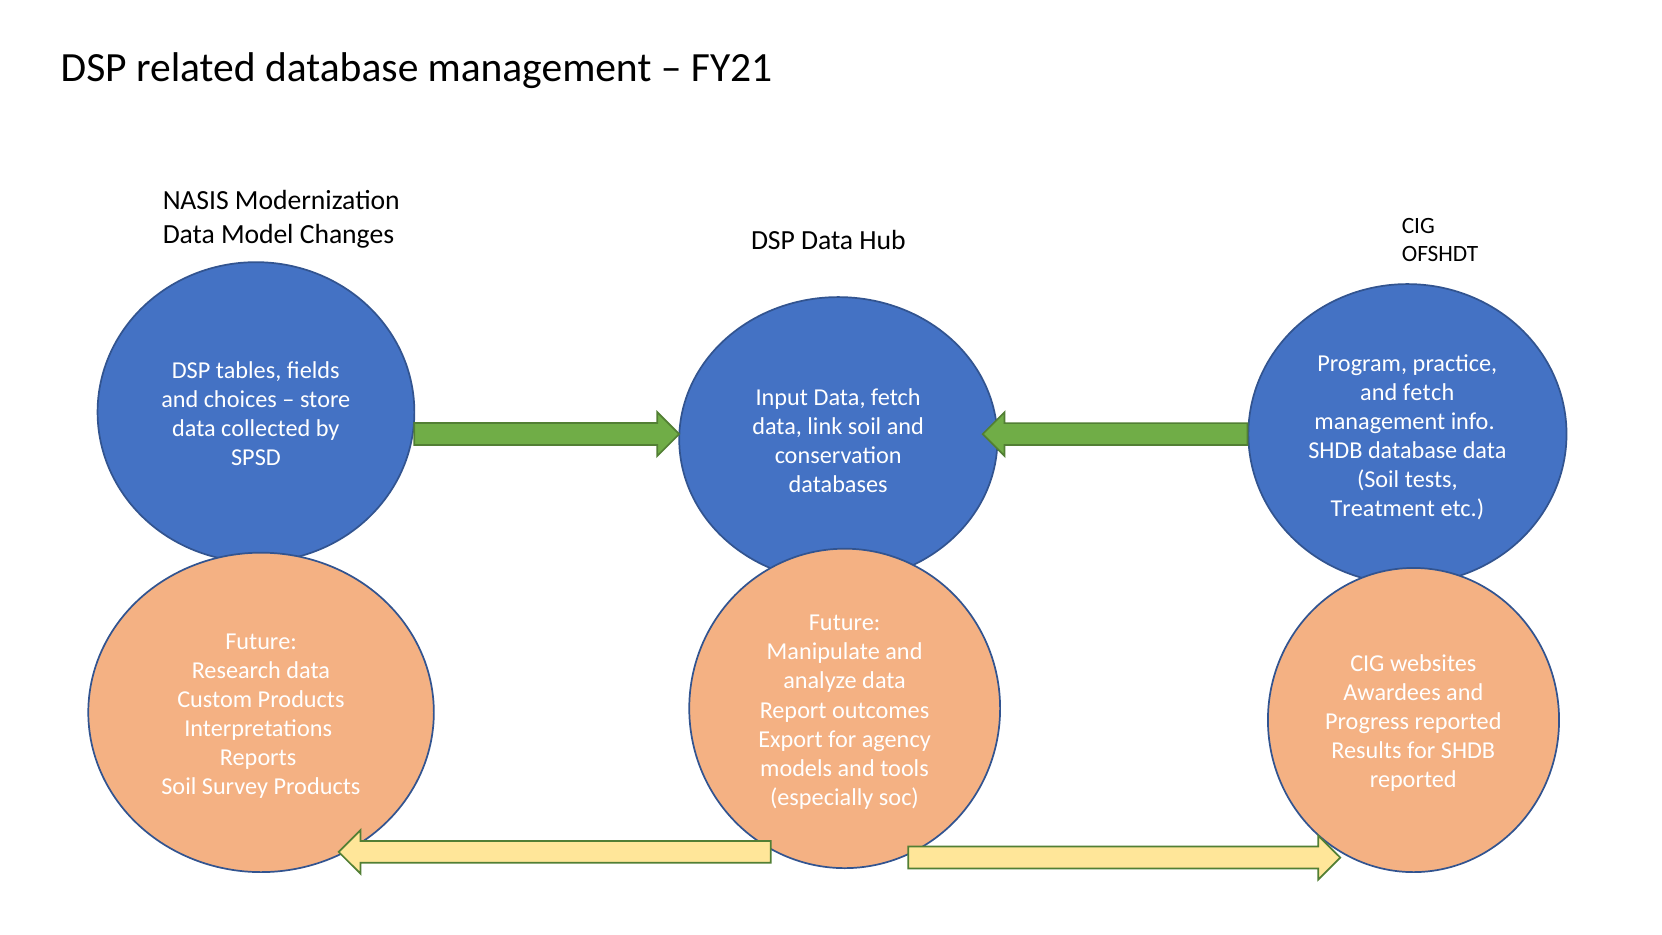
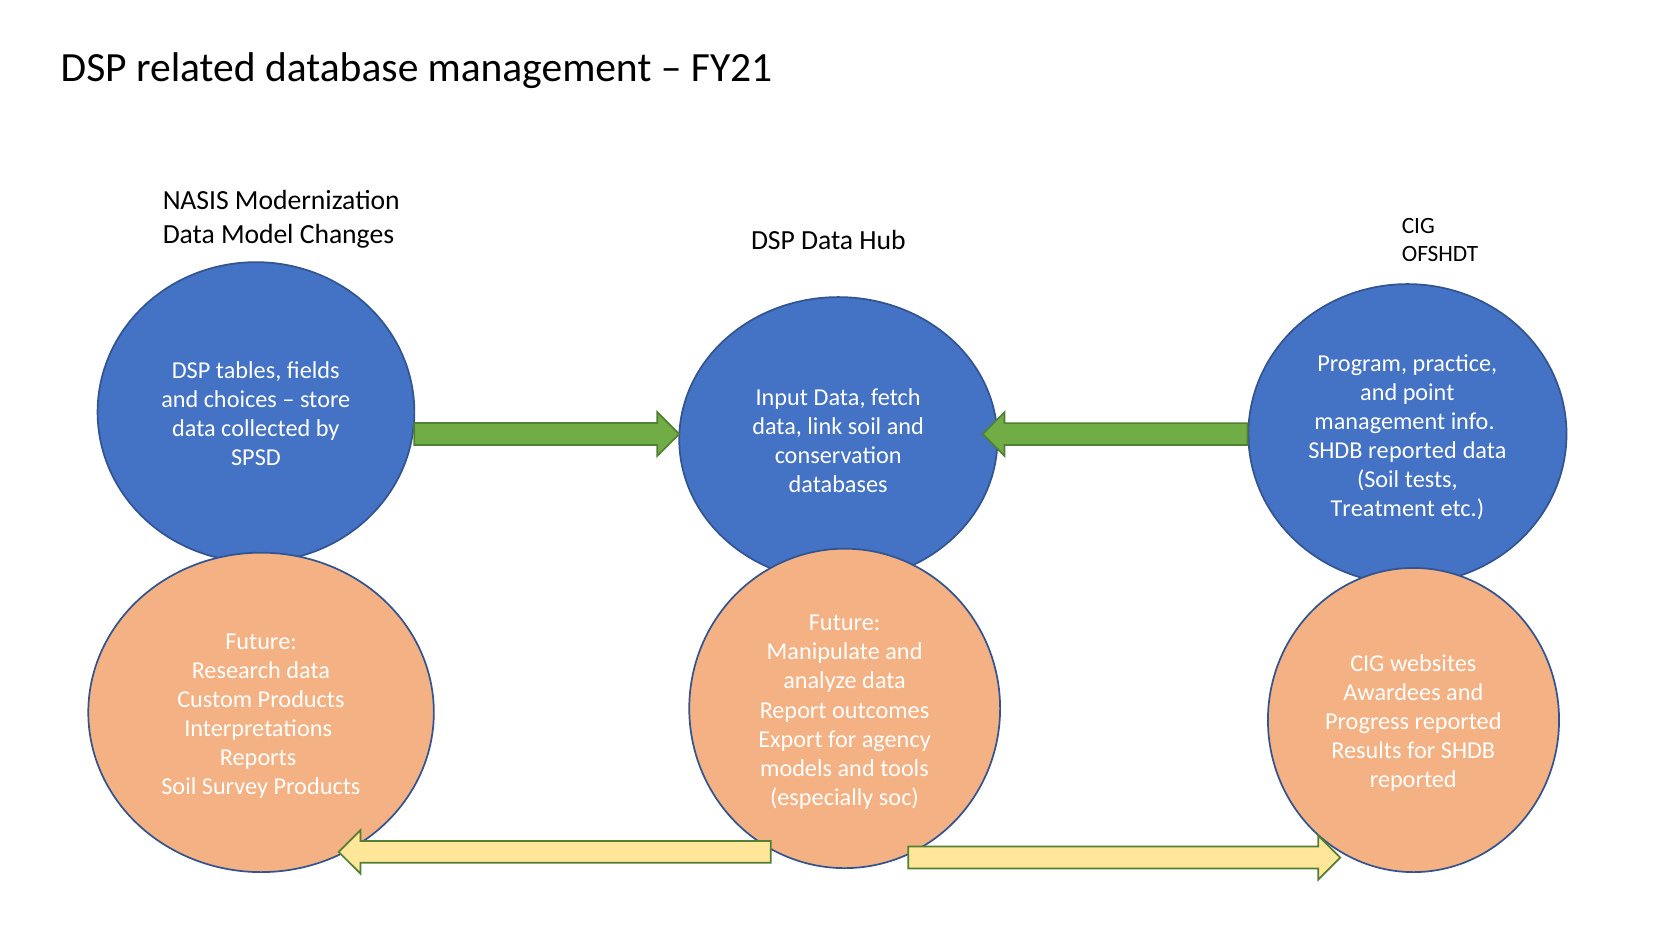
and fetch: fetch -> point
database at (1413, 450): database -> reported
